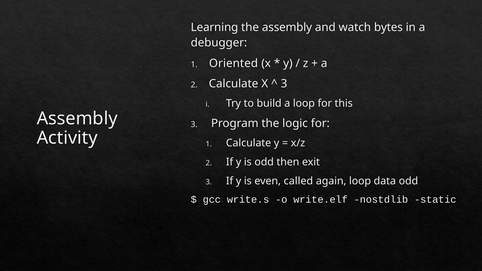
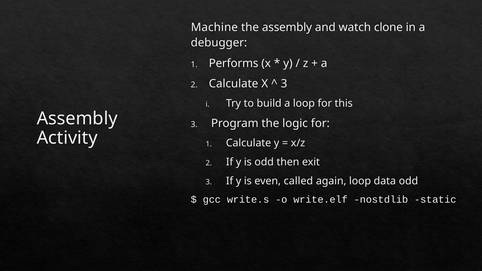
Learning: Learning -> Machine
bytes: bytes -> clone
Oriented: Oriented -> Performs
